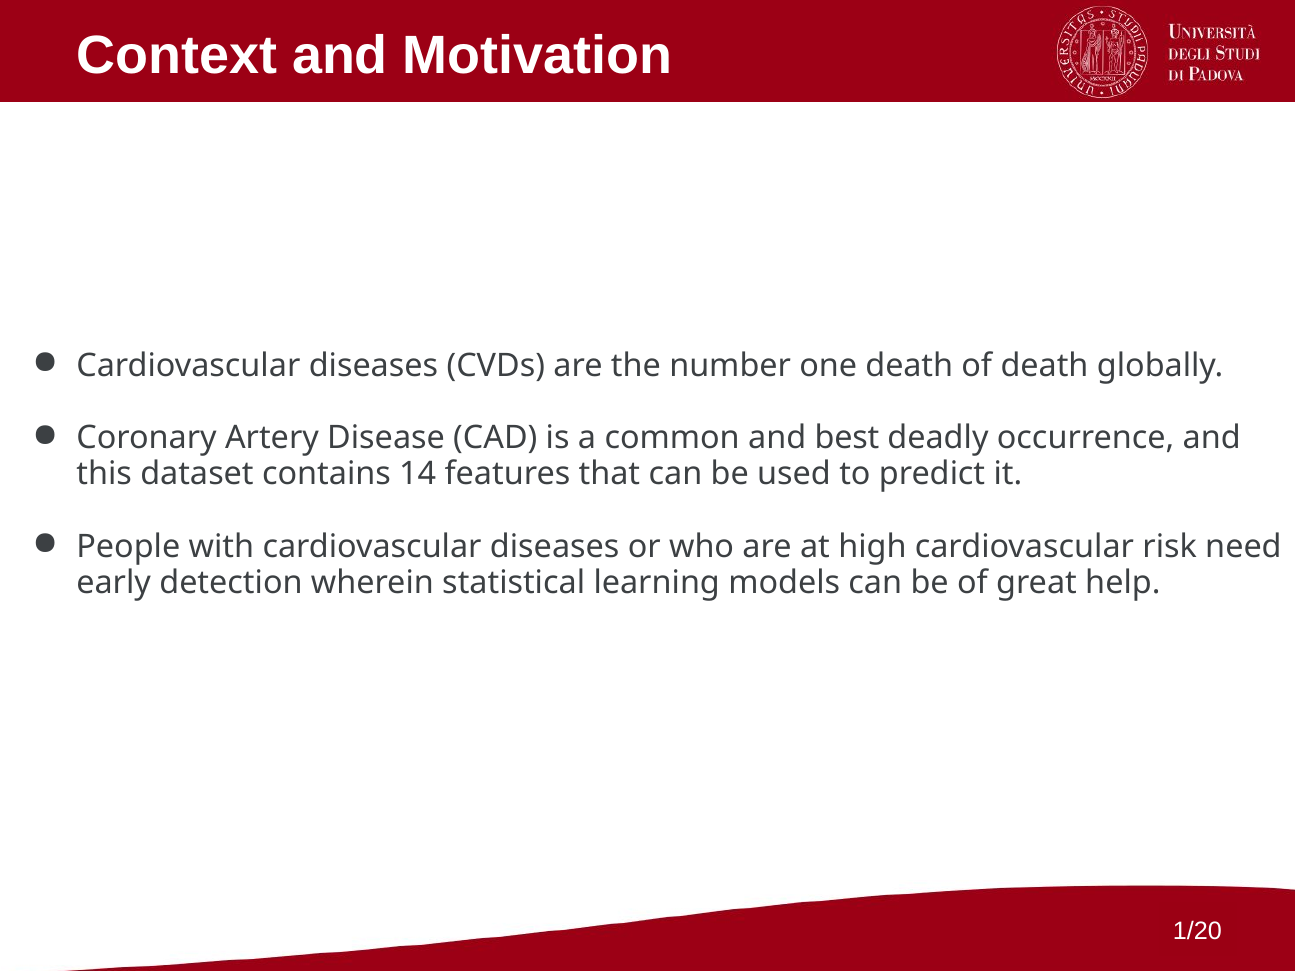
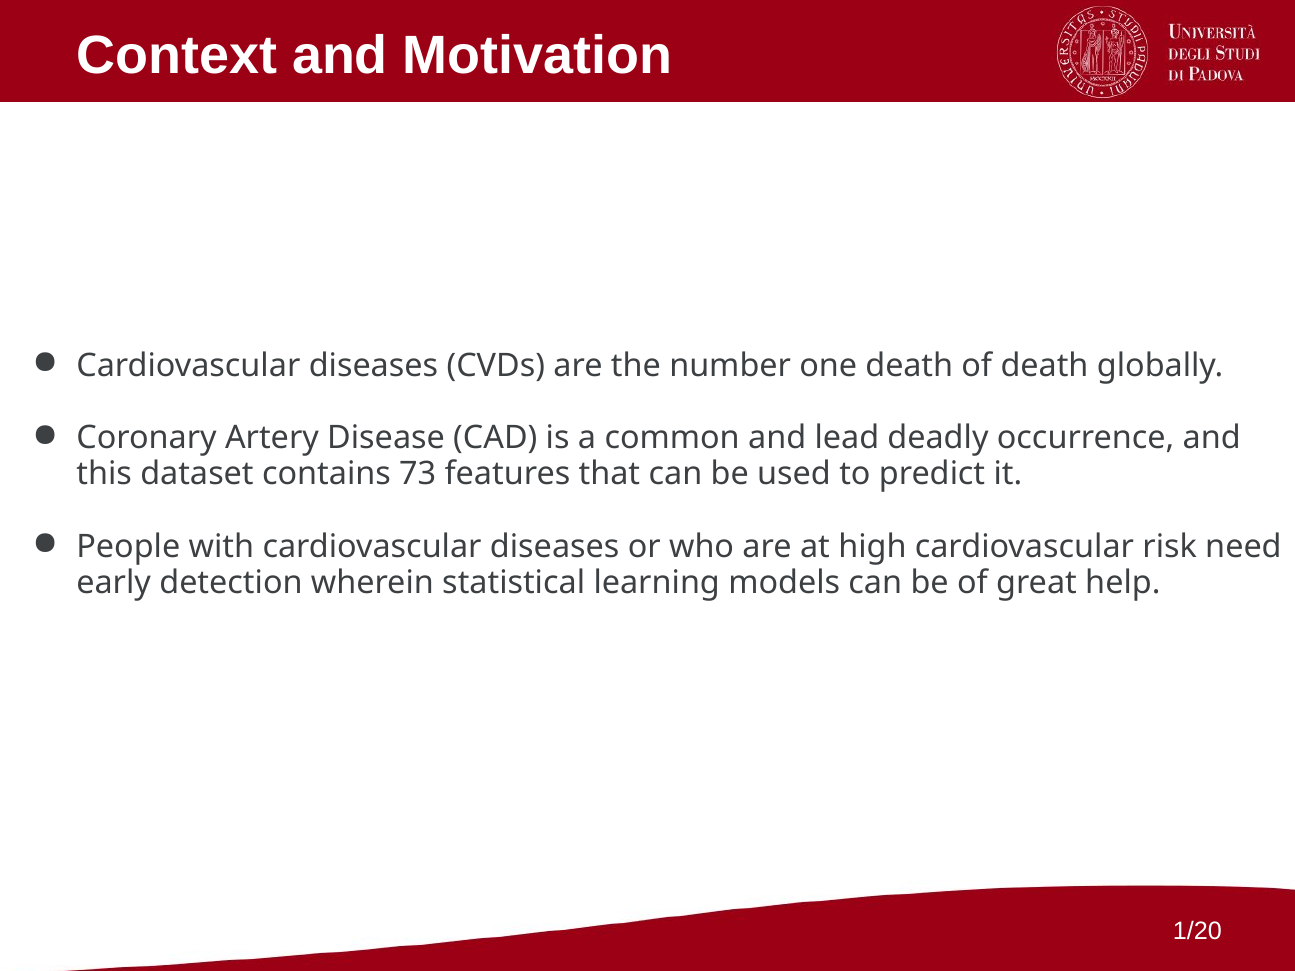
best: best -> lead
14: 14 -> 73
